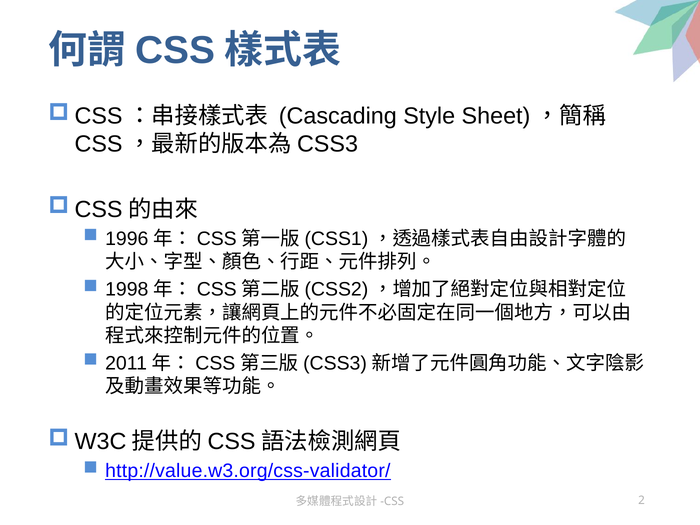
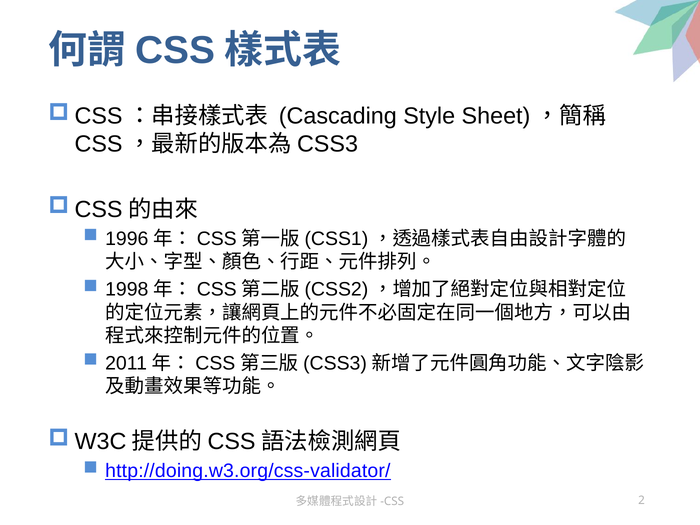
http://value.w3.org/css-validator/: http://value.w3.org/css-validator/ -> http://doing.w3.org/css-validator/
